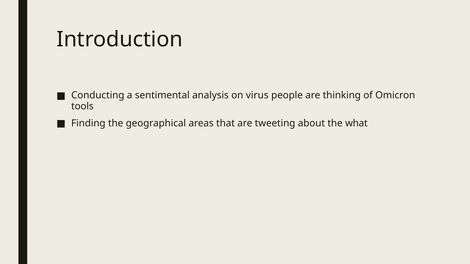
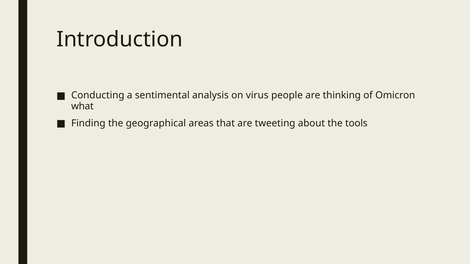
tools: tools -> what
what: what -> tools
